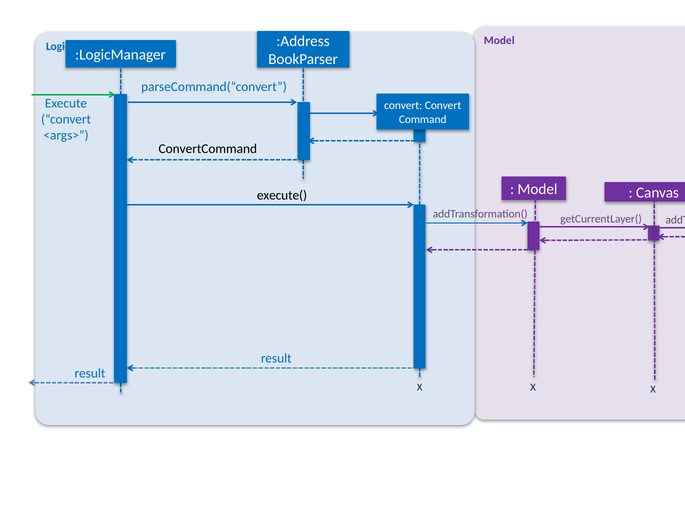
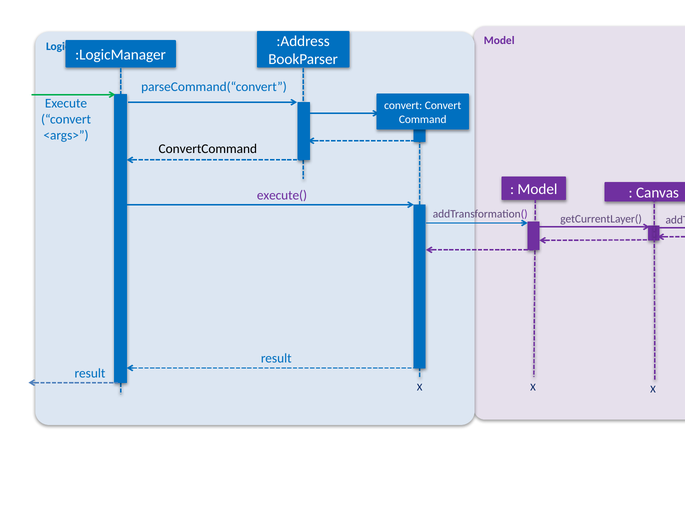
execute( colour: black -> purple
